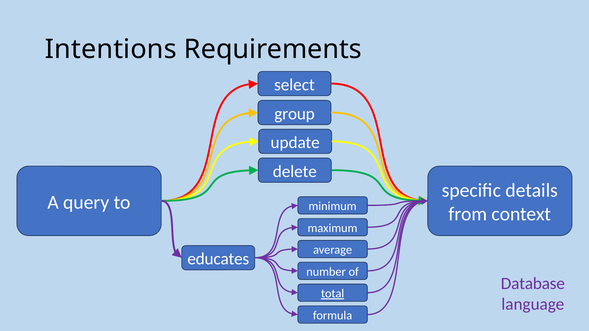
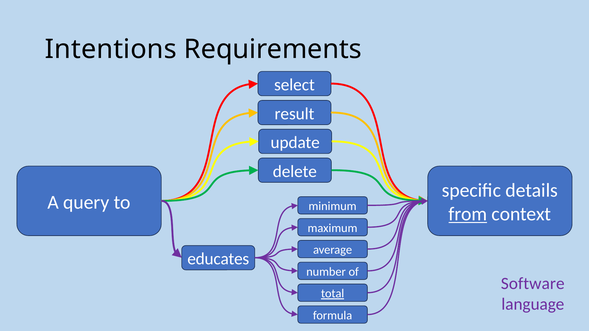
group: group -> result
from underline: none -> present
Database: Database -> Software
